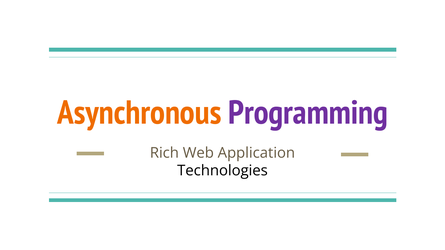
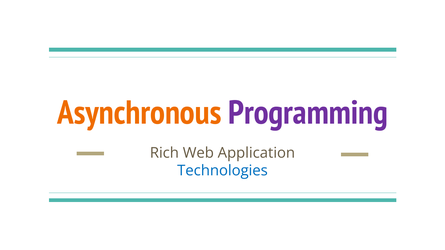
Technologies colour: black -> blue
